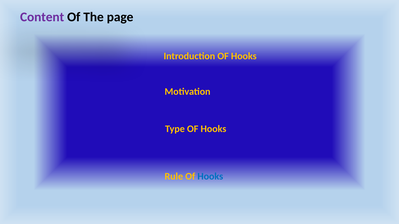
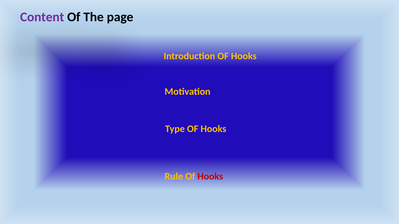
Hooks at (210, 177) colour: blue -> red
